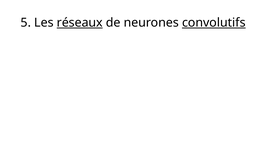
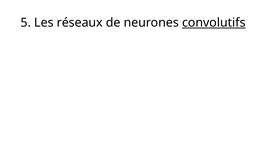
réseaux underline: present -> none
